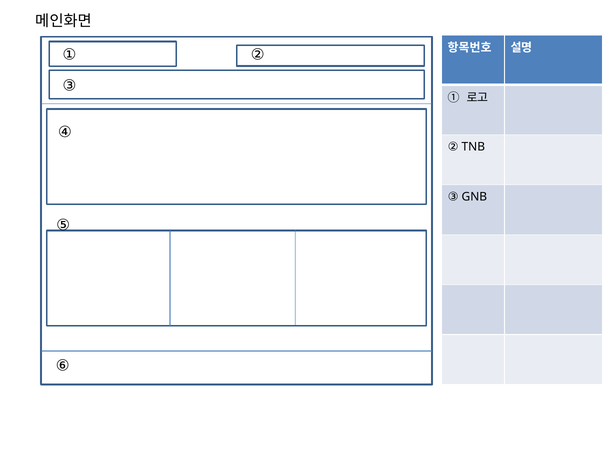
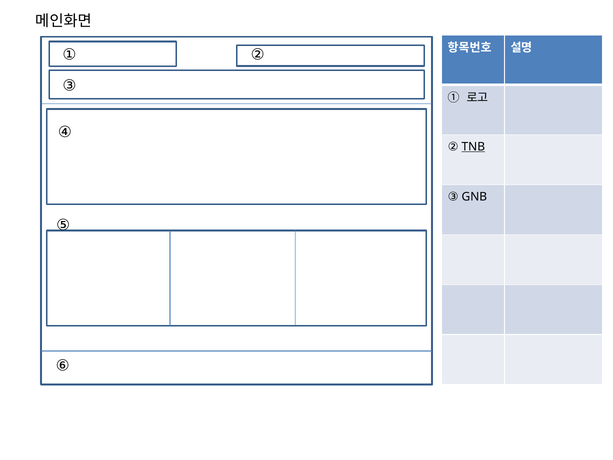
TNB underline: none -> present
